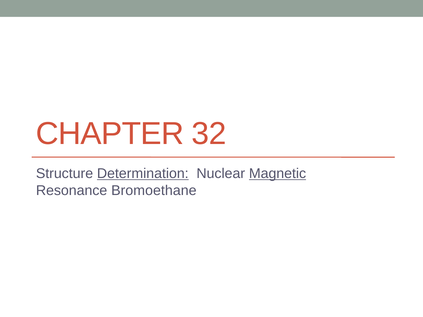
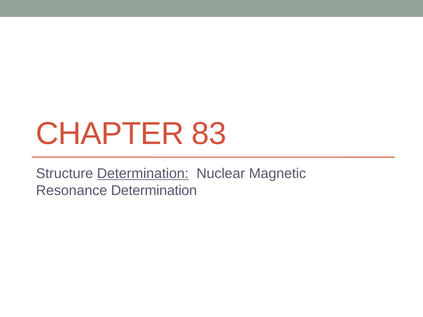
32: 32 -> 83
Magnetic underline: present -> none
Resonance Bromoethane: Bromoethane -> Determination
